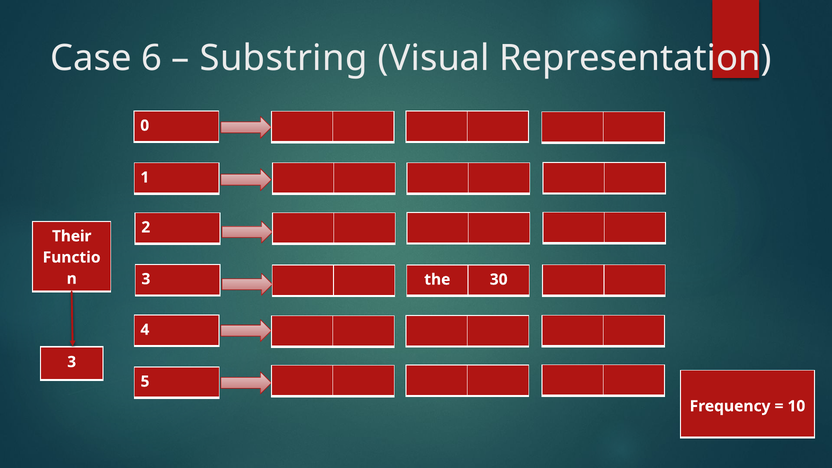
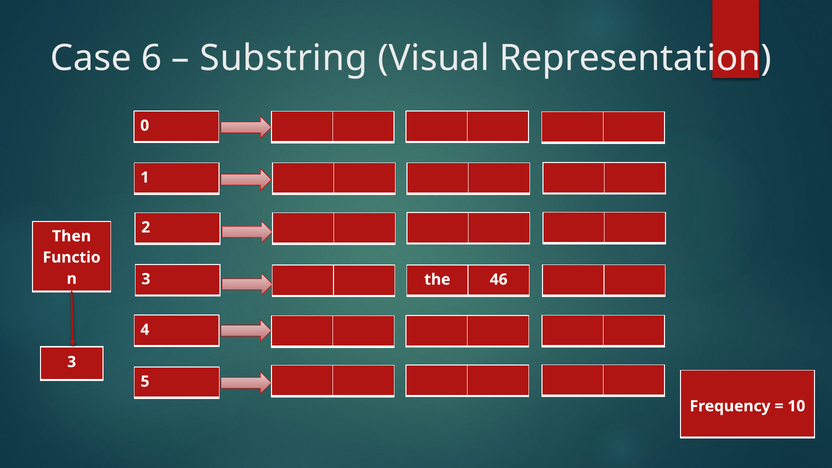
Their: Their -> Then
30: 30 -> 46
